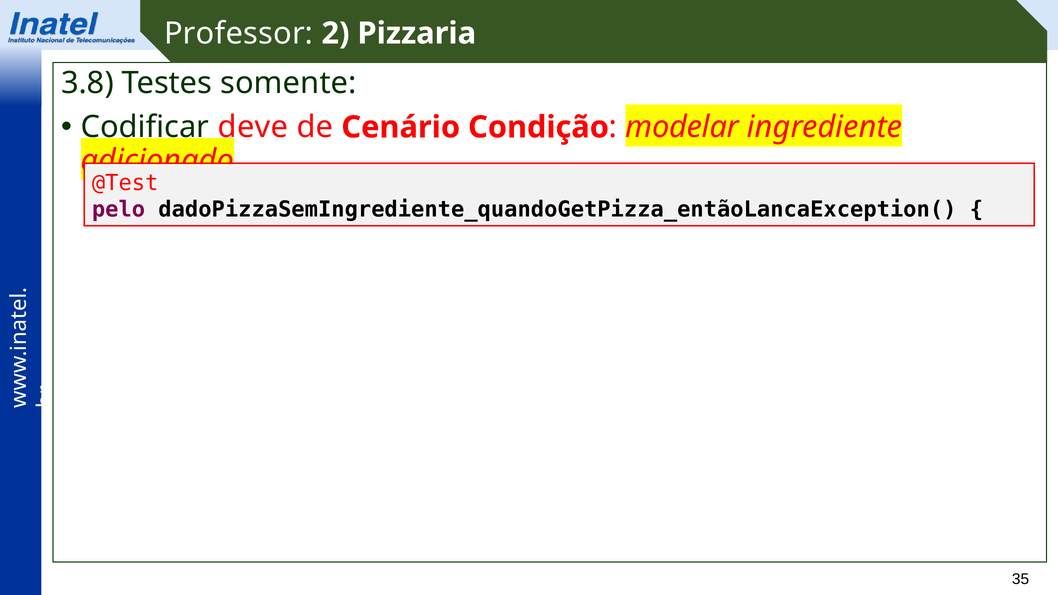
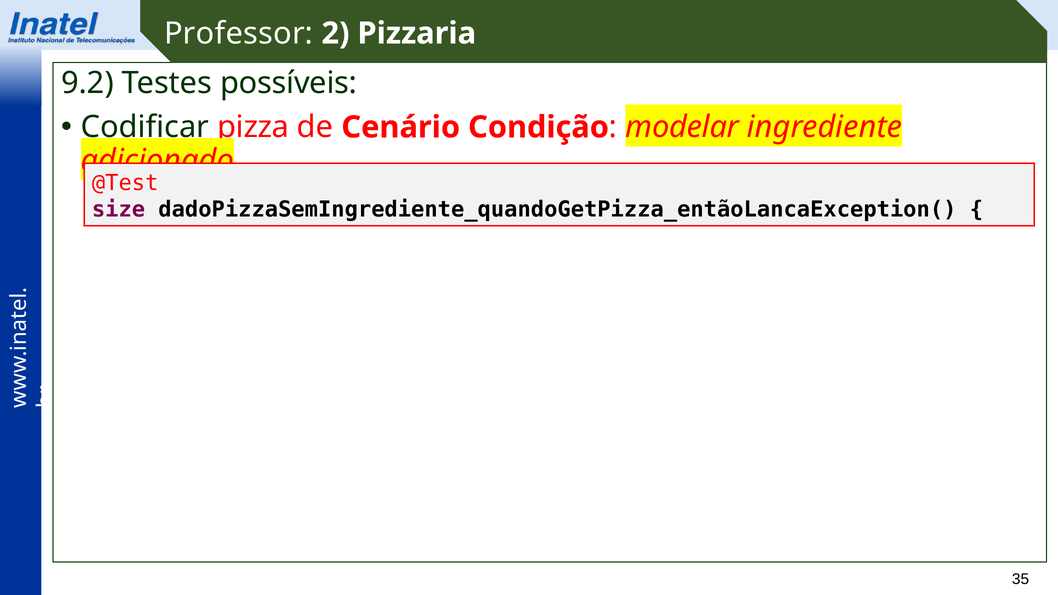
3.8: 3.8 -> 9.2
somente: somente -> possíveis
deve: deve -> pizza
pelo: pelo -> size
